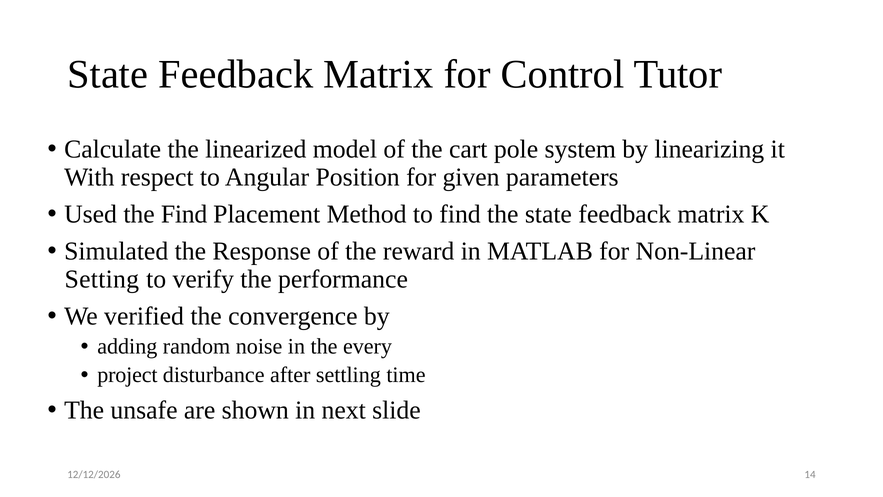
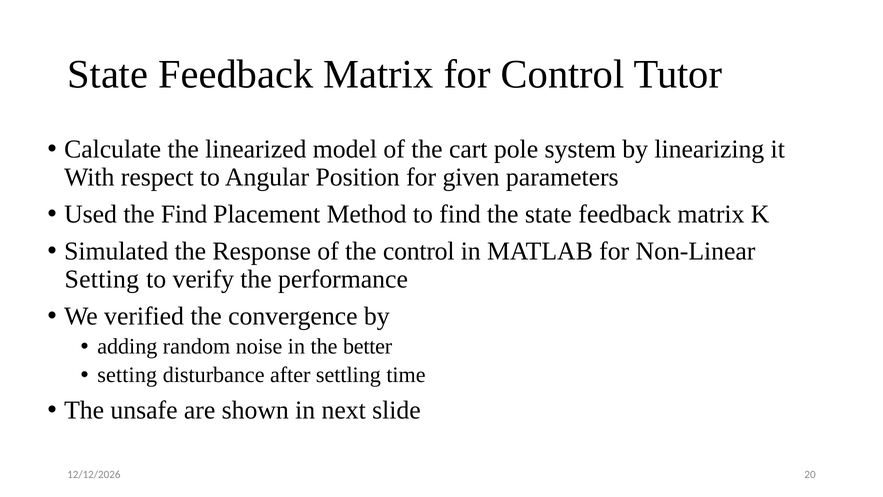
the reward: reward -> control
every: every -> better
project at (127, 375): project -> setting
14: 14 -> 20
